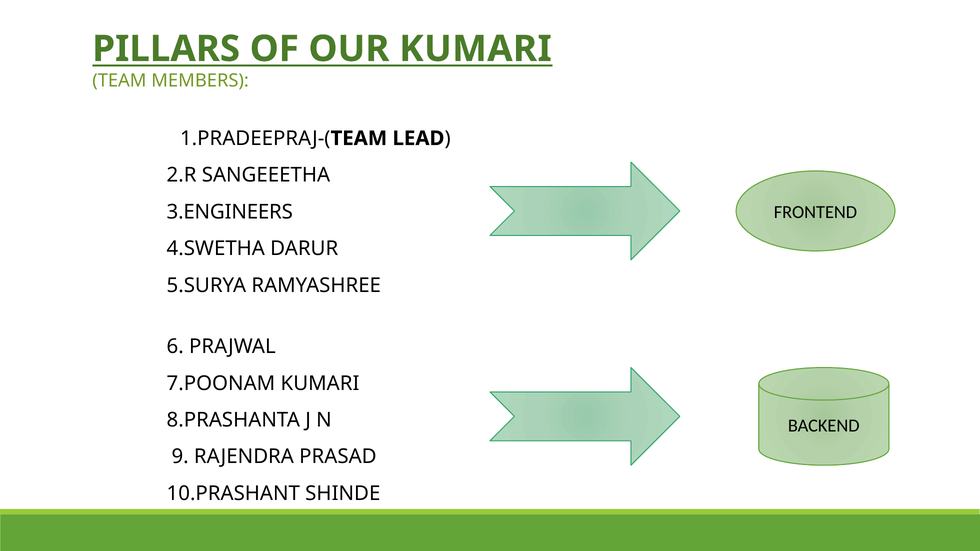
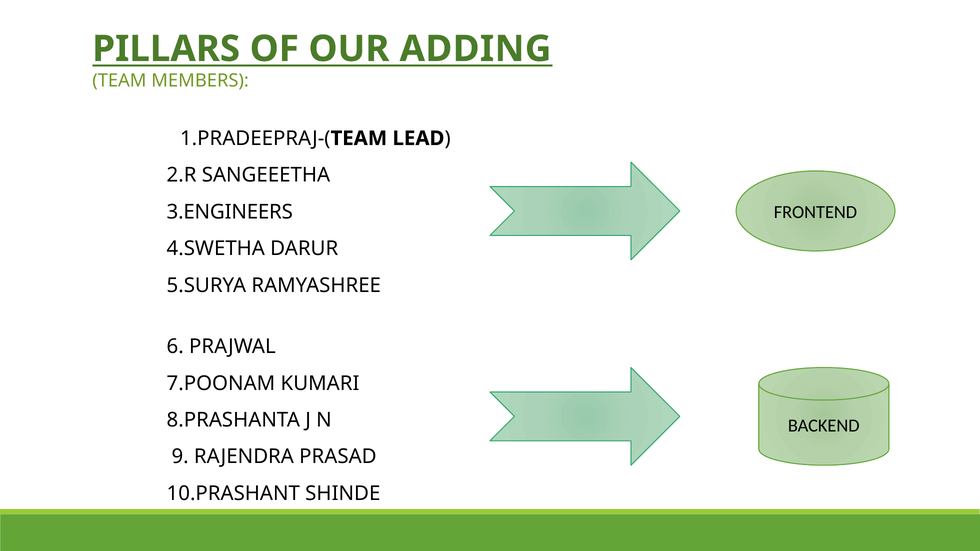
OUR KUMARI: KUMARI -> ADDING
